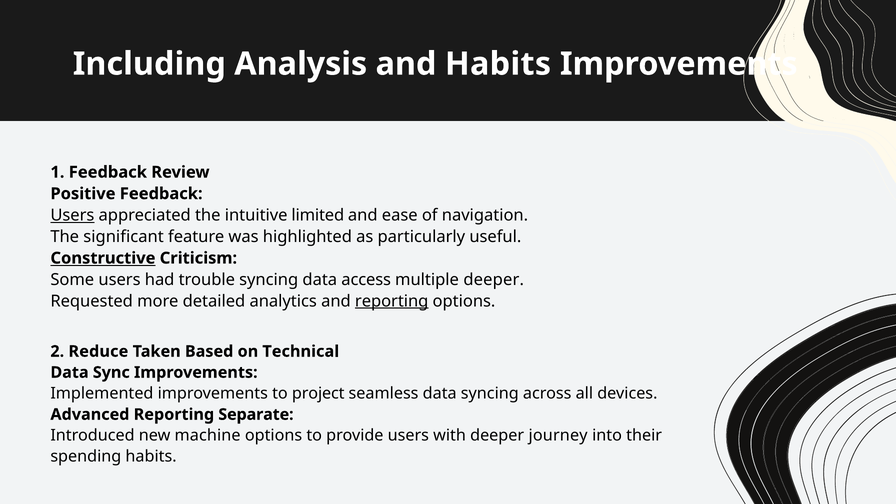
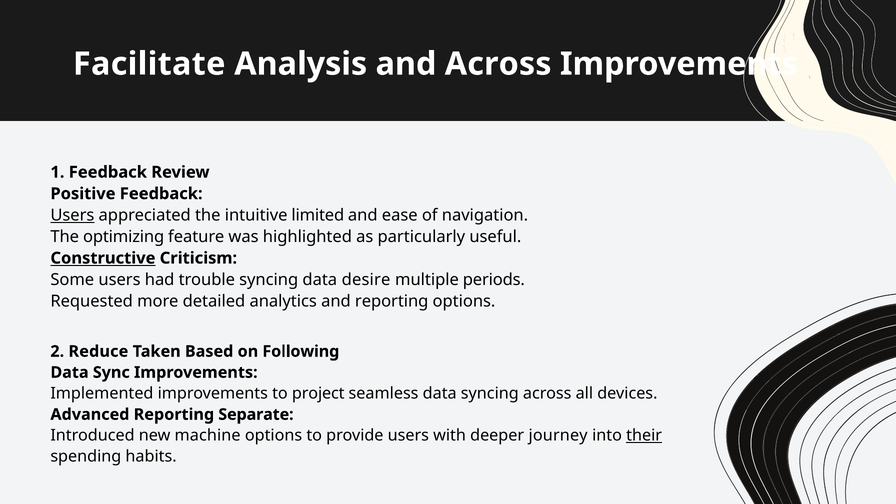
Including: Including -> Facilitate
and Habits: Habits -> Across
significant: significant -> optimizing
access: access -> desire
multiple deeper: deeper -> periods
reporting at (392, 301) underline: present -> none
Technical: Technical -> Following
their underline: none -> present
